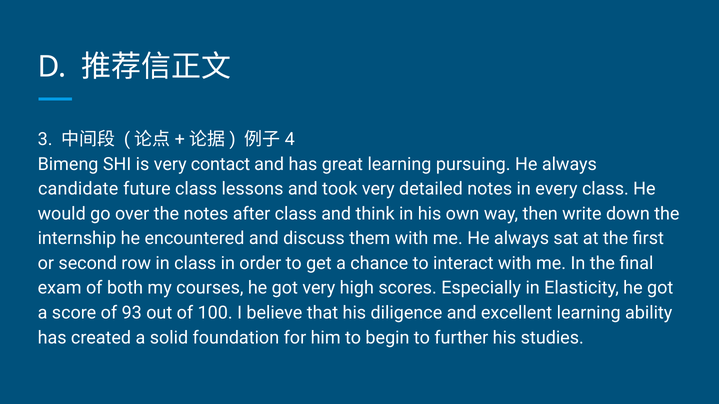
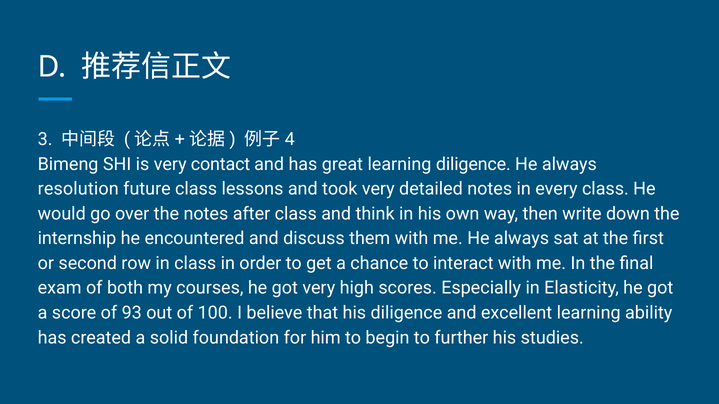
learning pursuing: pursuing -> diligence
candidate: candidate -> resolution
